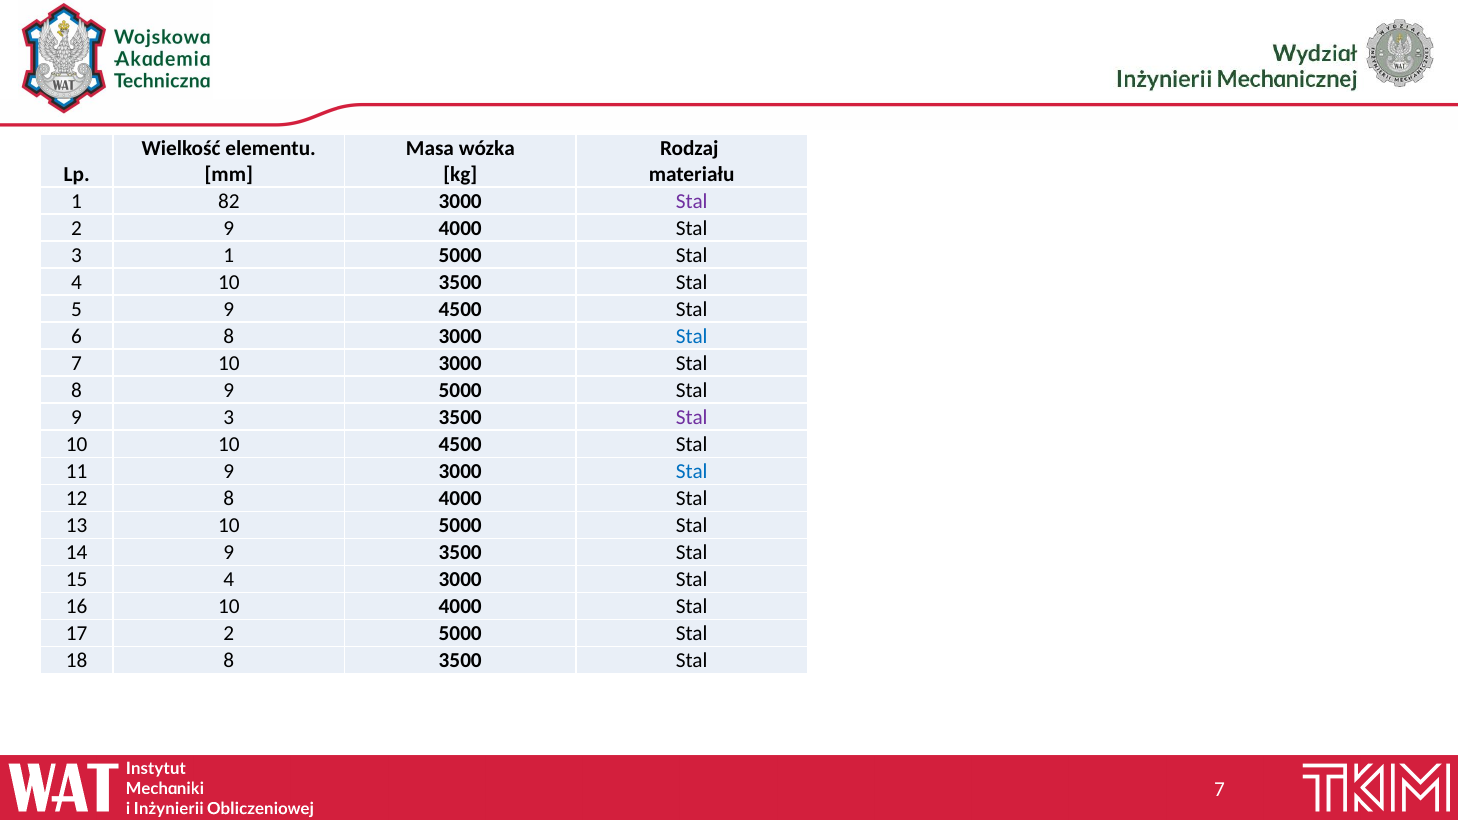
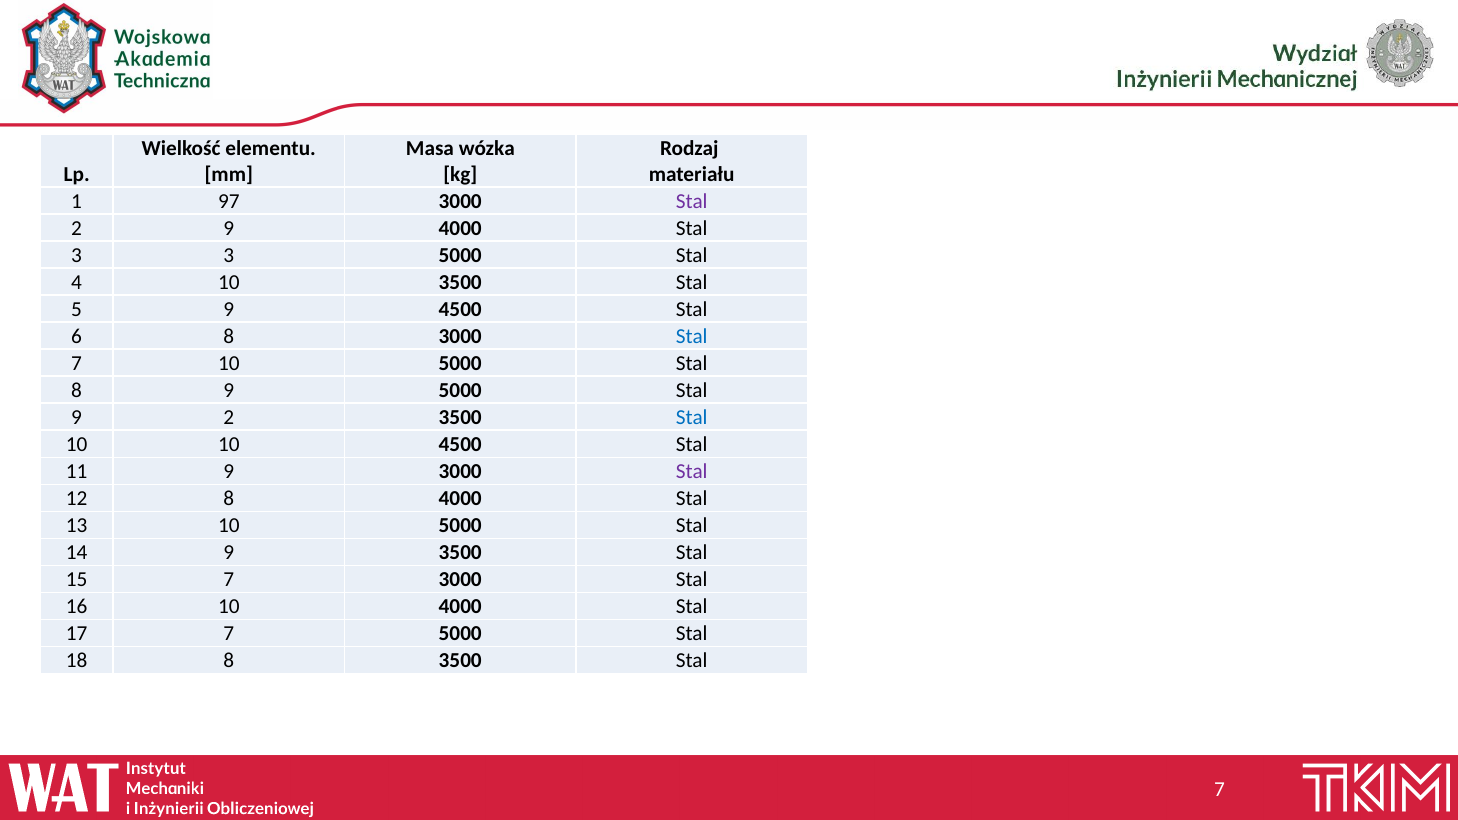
82: 82 -> 97
3 1: 1 -> 3
7 10 3000: 3000 -> 5000
9 3: 3 -> 2
Stal at (692, 418) colour: purple -> blue
Stal at (692, 472) colour: blue -> purple
15 4: 4 -> 7
17 2: 2 -> 7
